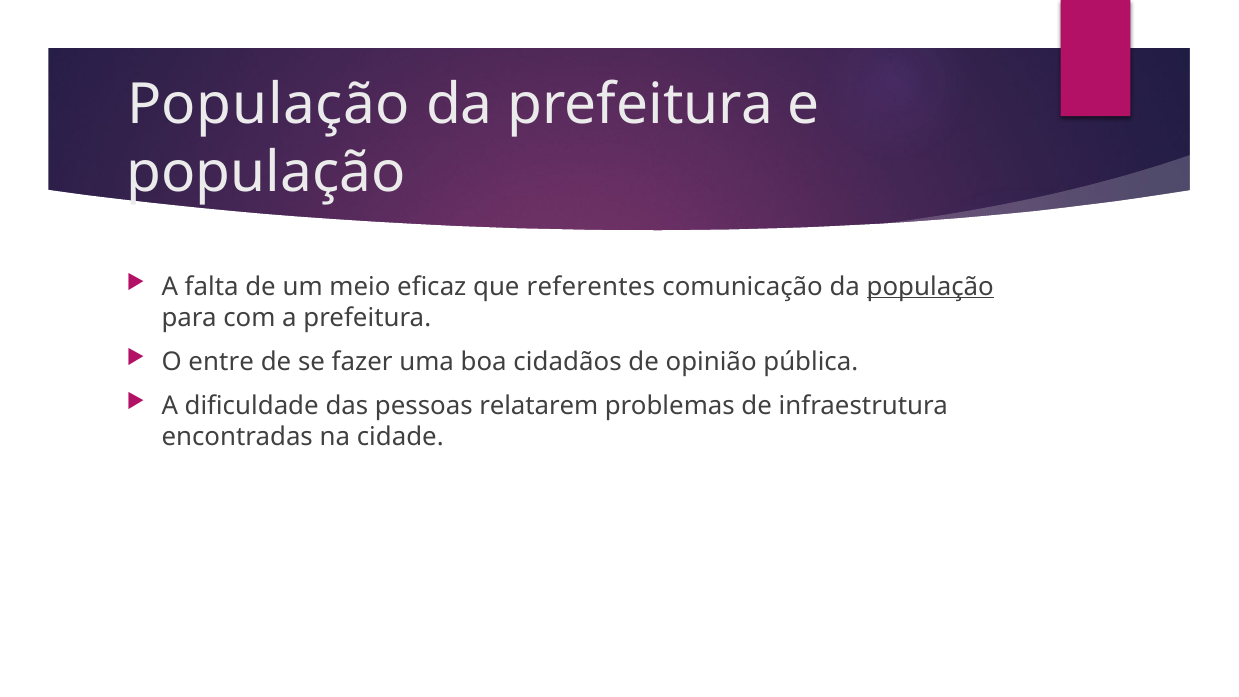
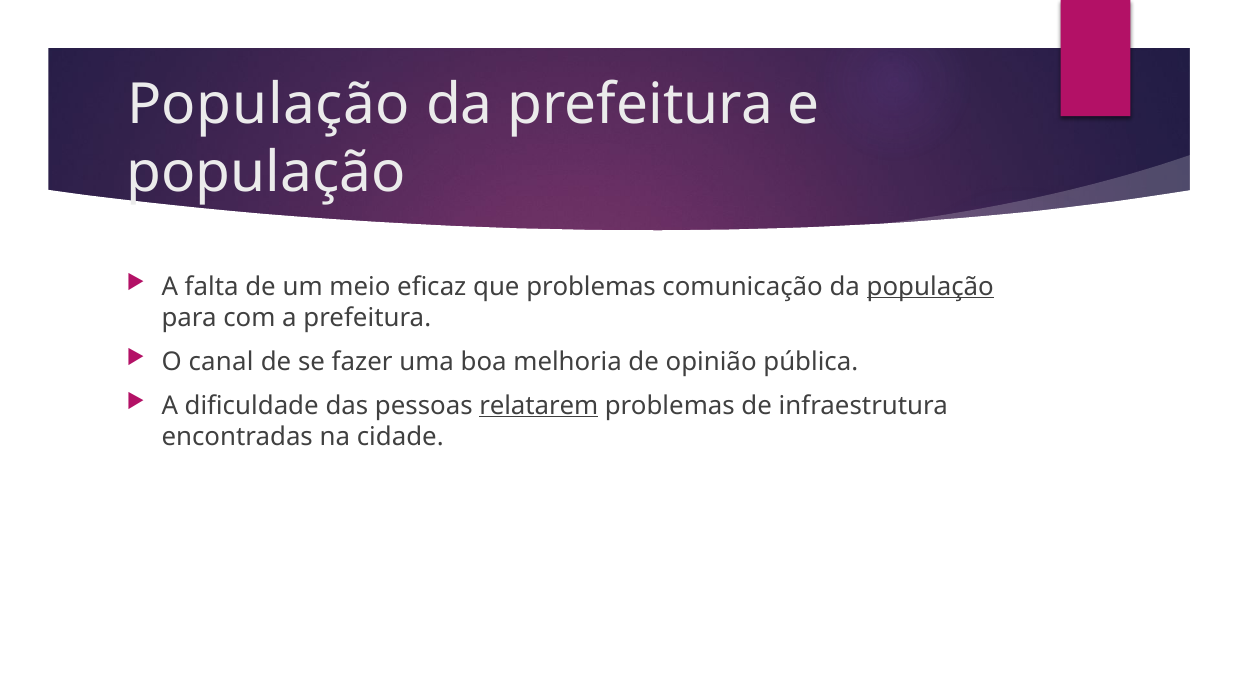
que referentes: referentes -> problemas
entre: entre -> canal
cidadãos: cidadãos -> melhoria
relatarem underline: none -> present
